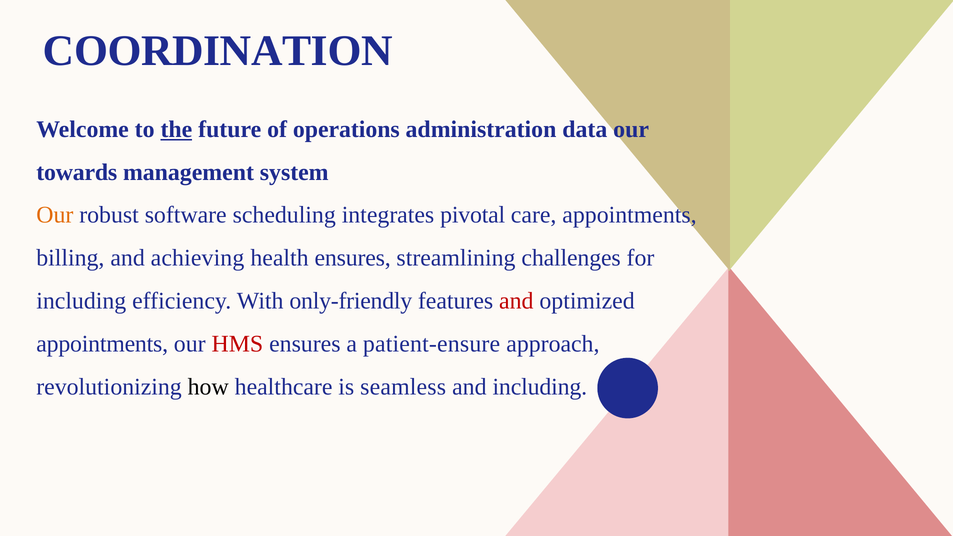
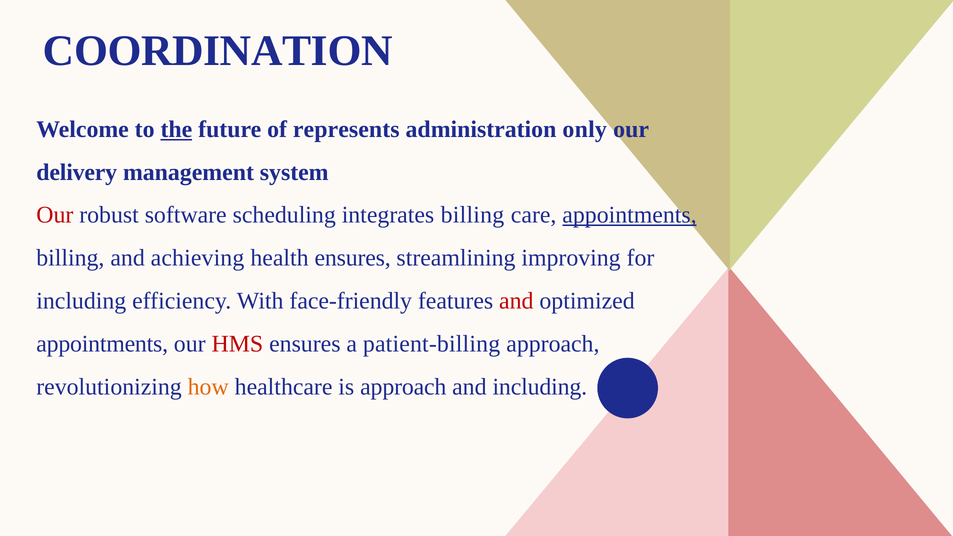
operations: operations -> represents
data: data -> only
towards: towards -> delivery
Our at (55, 215) colour: orange -> red
integrates pivotal: pivotal -> billing
appointments at (630, 215) underline: none -> present
challenges: challenges -> improving
only-friendly: only-friendly -> face-friendly
patient-ensure: patient-ensure -> patient-billing
how colour: black -> orange
is seamless: seamless -> approach
